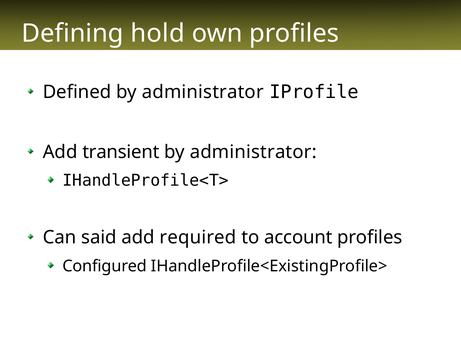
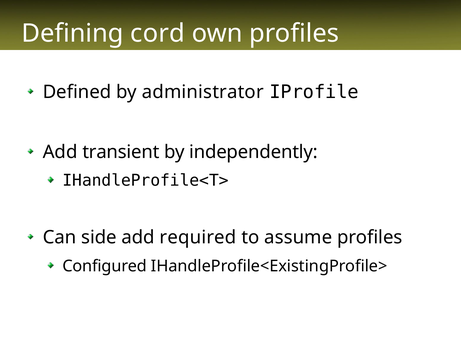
hold: hold -> cord
administrator at (253, 152): administrator -> independently
said: said -> side
account: account -> assume
